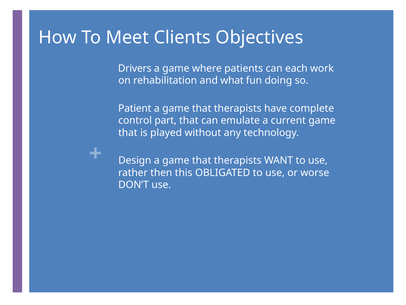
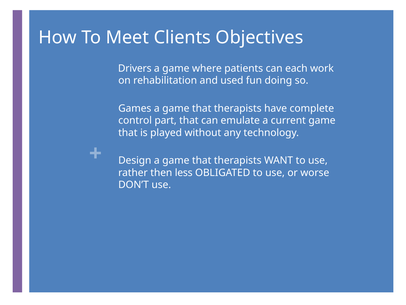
what: what -> used
Patient: Patient -> Games
this: this -> less
